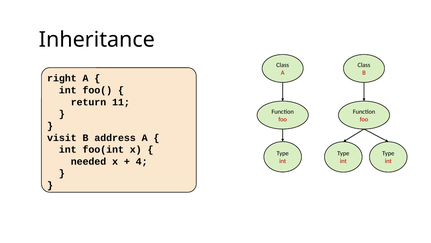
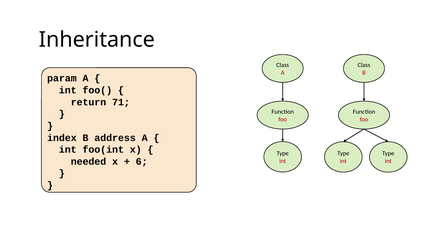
right: right -> param
11: 11 -> 71
visit: visit -> index
4: 4 -> 6
